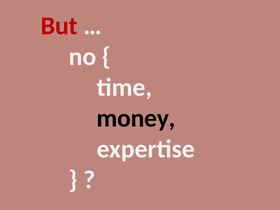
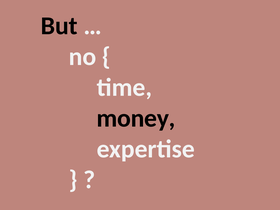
But colour: red -> black
